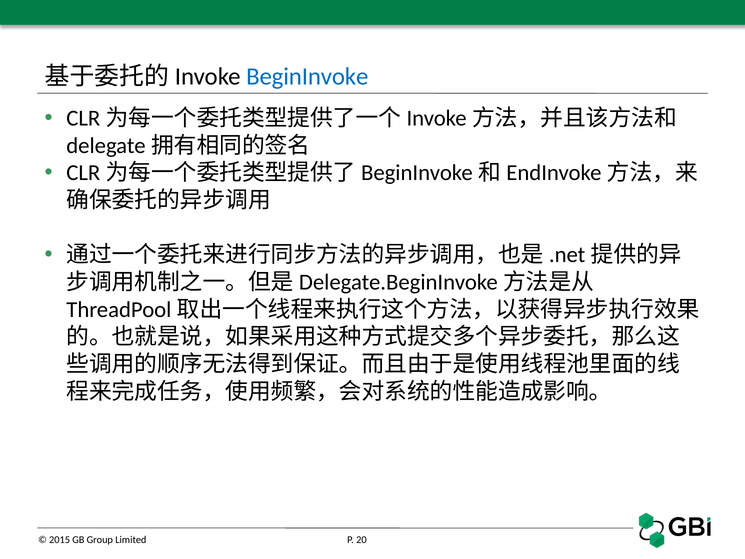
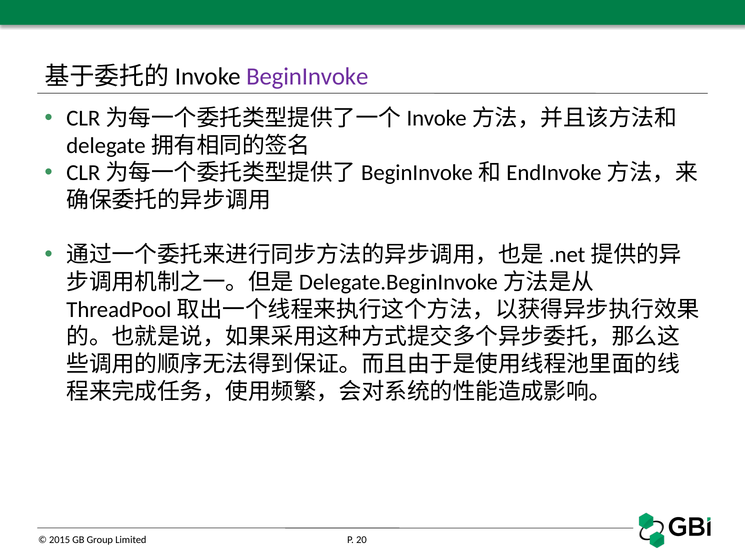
BeginInvoke colour: blue -> purple
